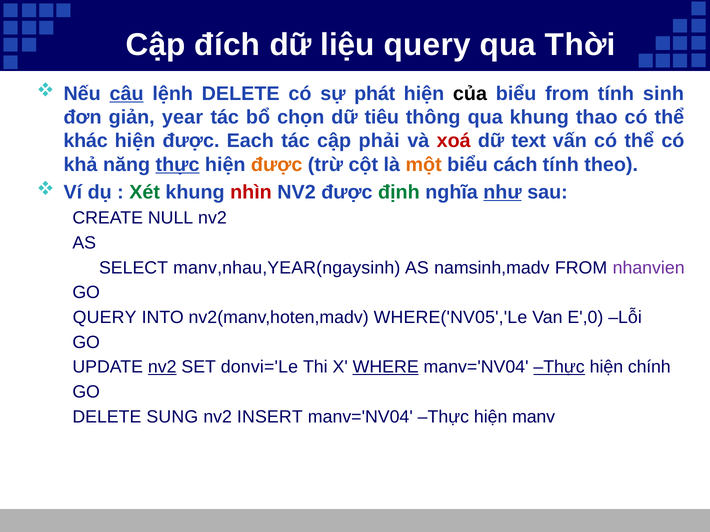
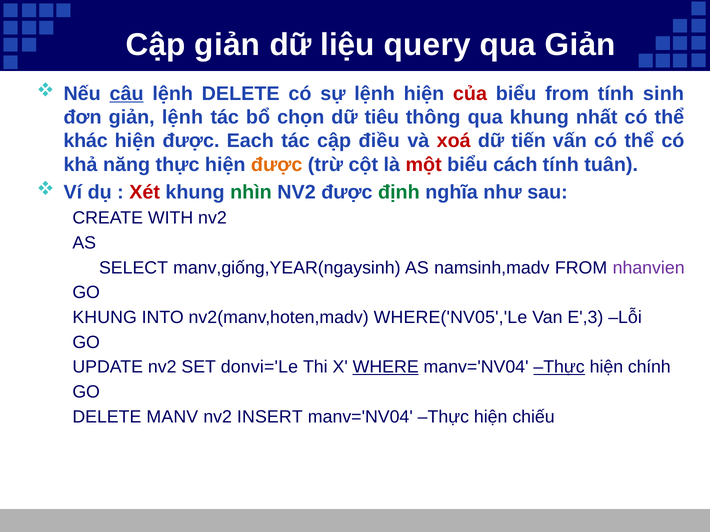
Cập đích: đích -> giản
qua Thời: Thời -> Giản
sự phát: phát -> lệnh
của colour: black -> red
giản year: year -> lệnh
thao: thao -> nhất
phải: phải -> điều
text: text -> tiến
thực at (178, 165) underline: present -> none
một colour: orange -> red
theo: theo -> tuân
Xét colour: green -> red
nhìn colour: red -> green
như underline: present -> none
NULL: NULL -> WITH
manv,nhau,YEAR(ngaysinh: manv,nhau,YEAR(ngaysinh -> manv,giống,YEAR(ngaysinh
QUERY at (105, 318): QUERY -> KHUNG
E',0: E',0 -> E',3
nv2 at (162, 367) underline: present -> none
SUNG: SUNG -> MANV
manv: manv -> chiếu
